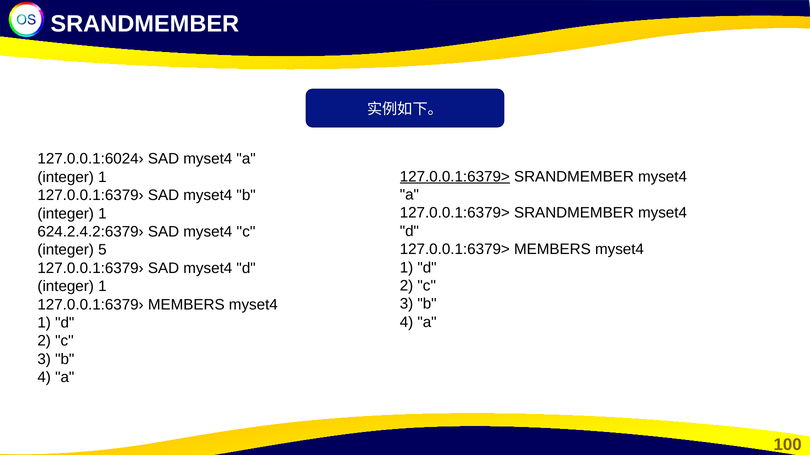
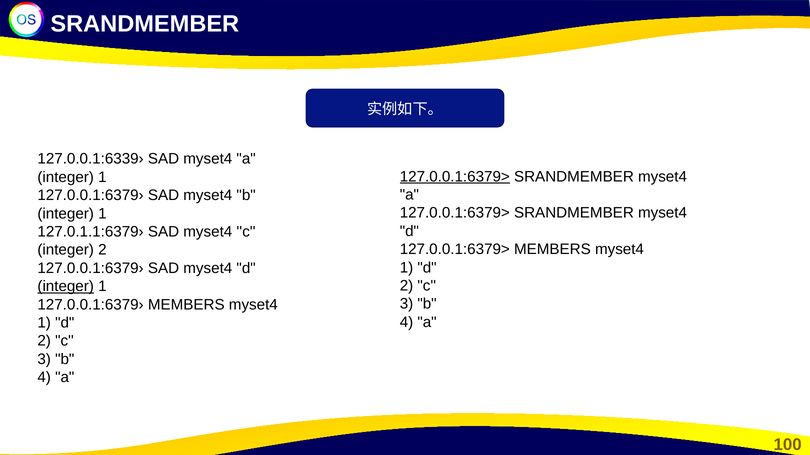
127.0.0.1:6024›: 127.0.0.1:6024› -> 127.0.0.1:6339›
624.2.4.2:6379›: 624.2.4.2:6379› -> 127.0.1.1:6379›
integer 5: 5 -> 2
integer at (66, 287) underline: none -> present
